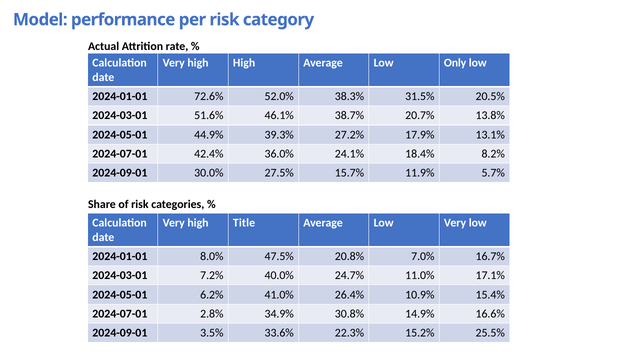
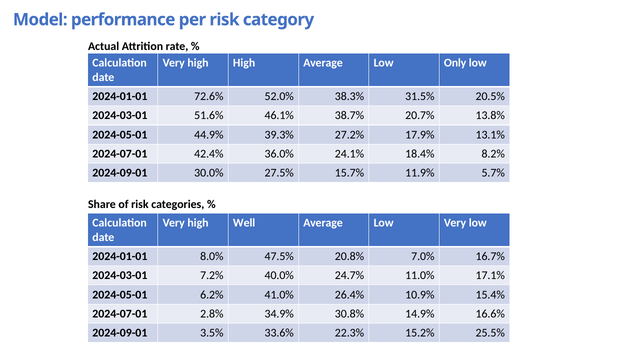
Title: Title -> Well
